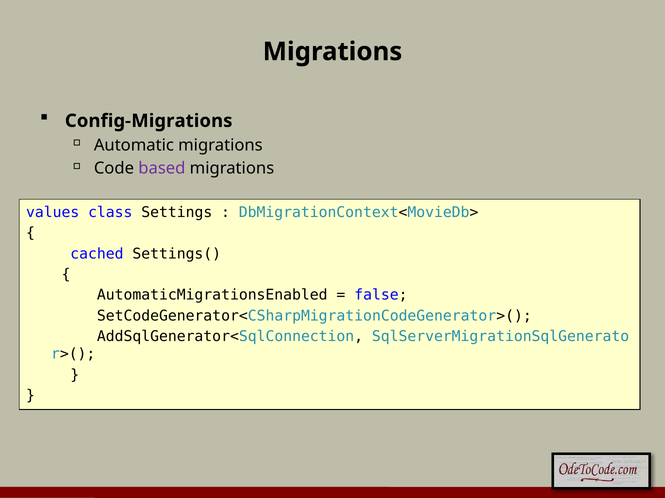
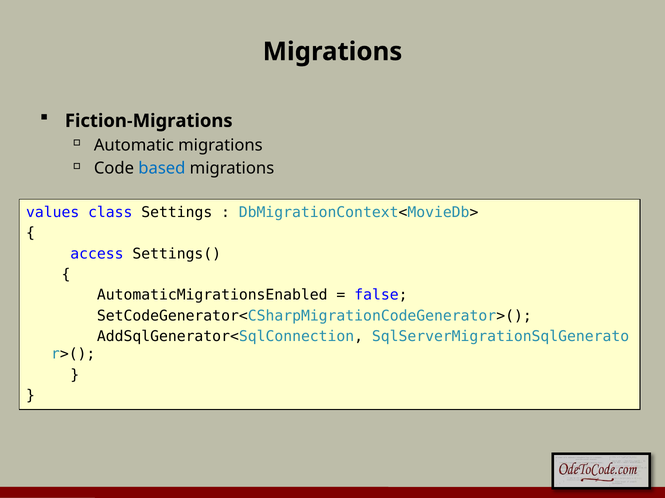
Config-Migrations: Config-Migrations -> Fiction-Migrations
based colour: purple -> blue
cached: cached -> access
